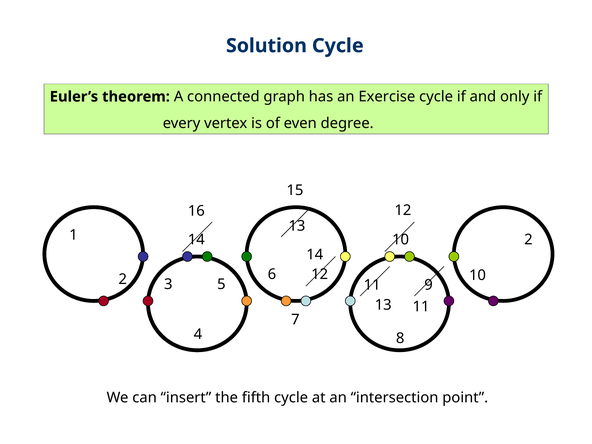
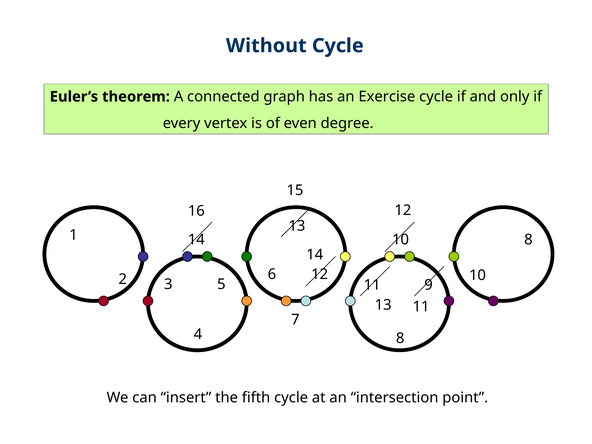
Solution: Solution -> Without
14 2: 2 -> 8
